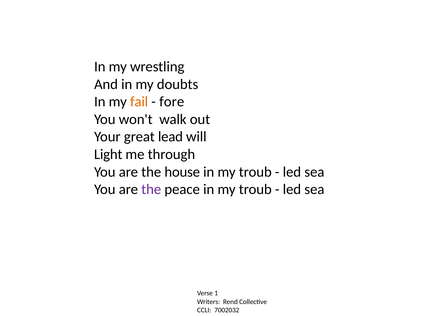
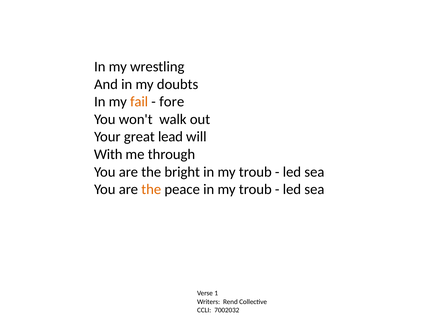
Light: Light -> With
house: house -> bright
the at (151, 190) colour: purple -> orange
